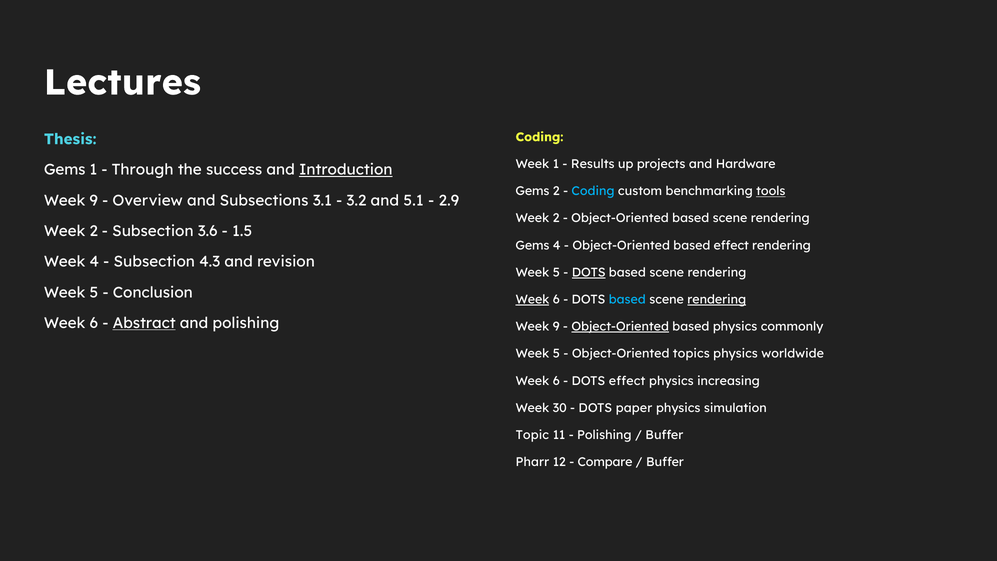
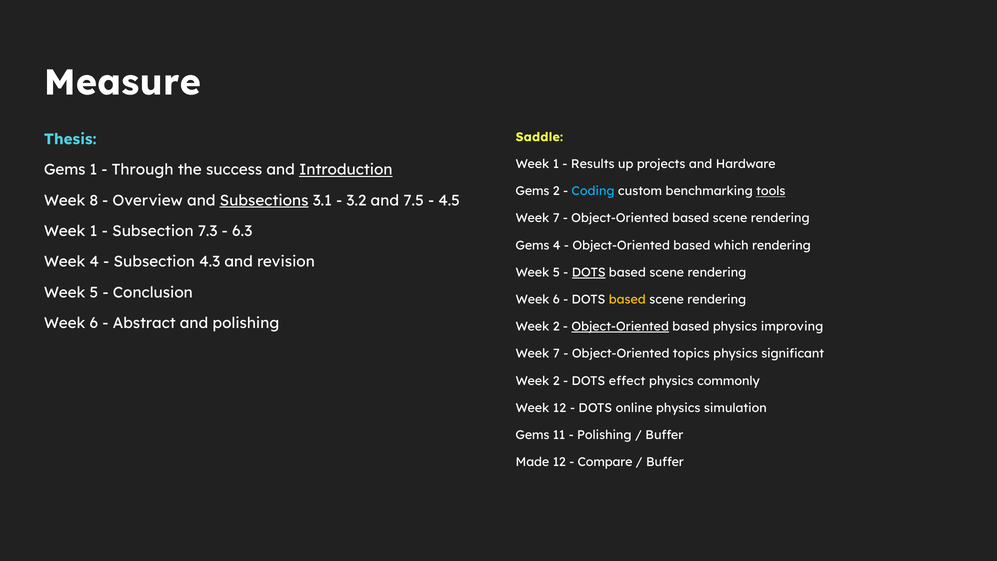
Lectures: Lectures -> Measure
Coding at (539, 137): Coding -> Saddle
9 at (94, 200): 9 -> 8
Subsections underline: none -> present
5.1: 5.1 -> 7.5
2.9: 2.9 -> 4.5
2 at (556, 218): 2 -> 7
2 at (94, 231): 2 -> 1
3.6: 3.6 -> 7.3
1.5: 1.5 -> 6.3
based effect: effect -> which
Week at (532, 300) underline: present -> none
based at (627, 300) colour: light blue -> yellow
rendering at (717, 300) underline: present -> none
Abstract underline: present -> none
9 at (556, 327): 9 -> 2
commonly: commonly -> improving
5 at (556, 354): 5 -> 7
worldwide: worldwide -> significant
6 at (556, 381): 6 -> 2
increasing: increasing -> commonly
Week 30: 30 -> 12
paper: paper -> online
Topic at (532, 435): Topic -> Gems
Pharr: Pharr -> Made
